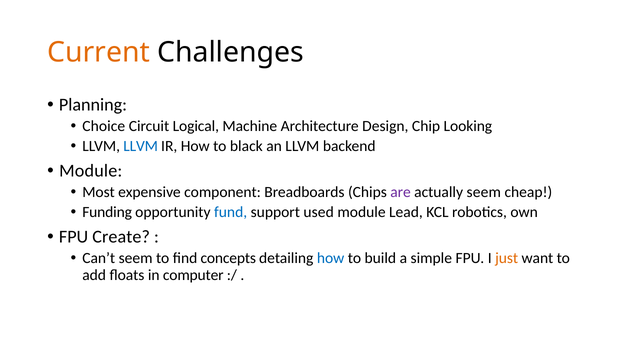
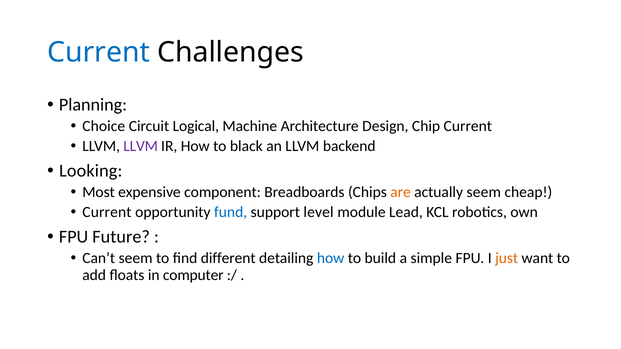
Current at (99, 52) colour: orange -> blue
Chip Looking: Looking -> Current
LLVM at (141, 146) colour: blue -> purple
Module at (91, 171): Module -> Looking
are colour: purple -> orange
Funding at (107, 212): Funding -> Current
used: used -> level
Create: Create -> Future
concepts: concepts -> different
